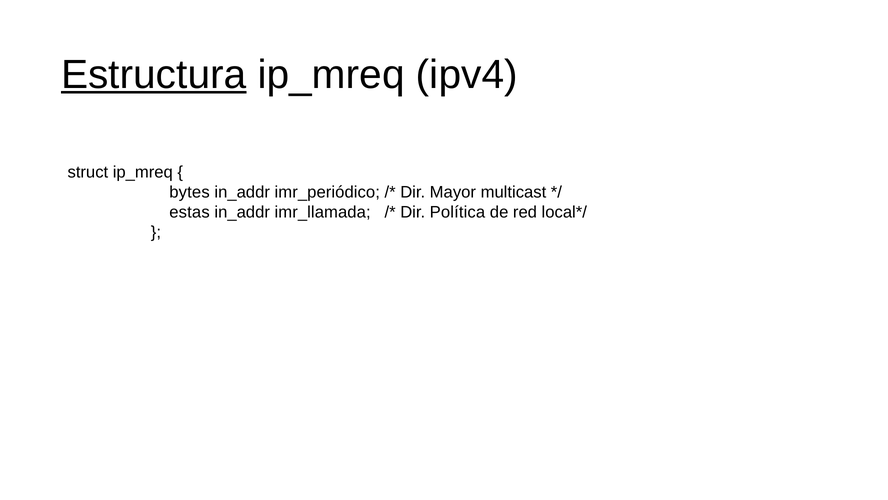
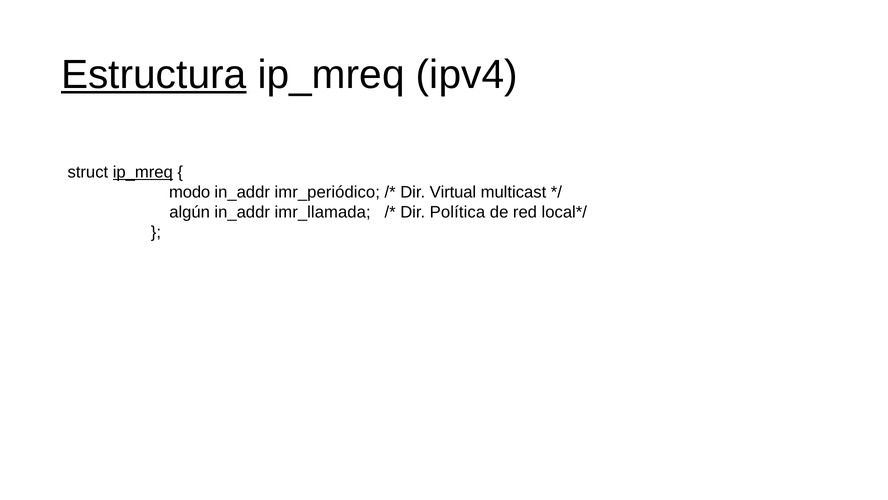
ip_mreq at (143, 172) underline: none -> present
bytes: bytes -> modo
Mayor: Mayor -> Virtual
estas: estas -> algún
